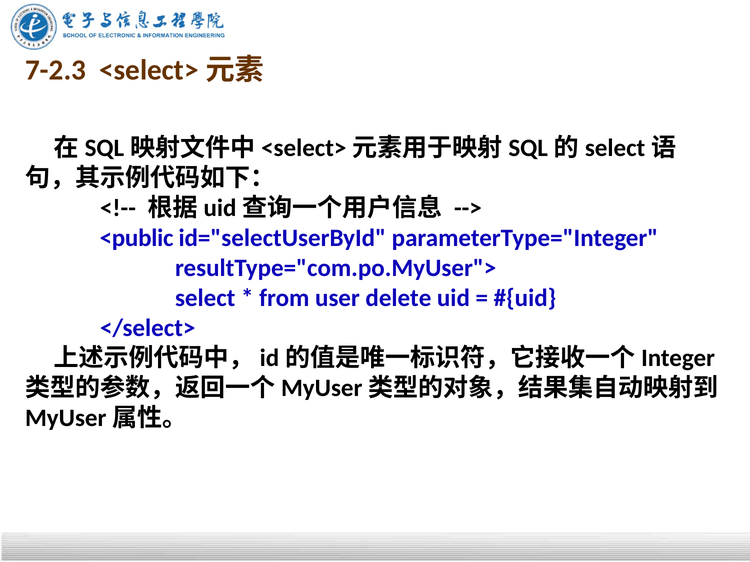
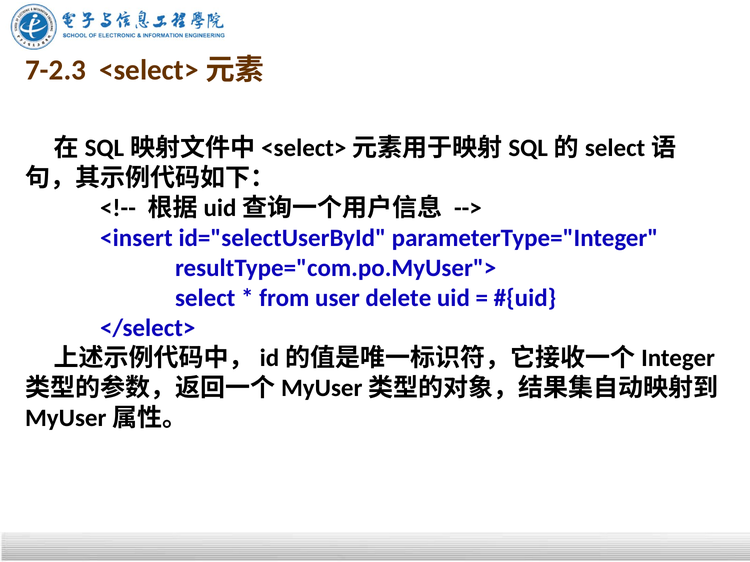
<public: <public -> <insert
